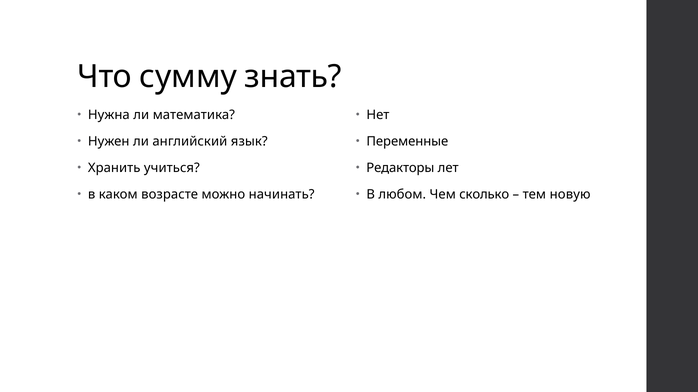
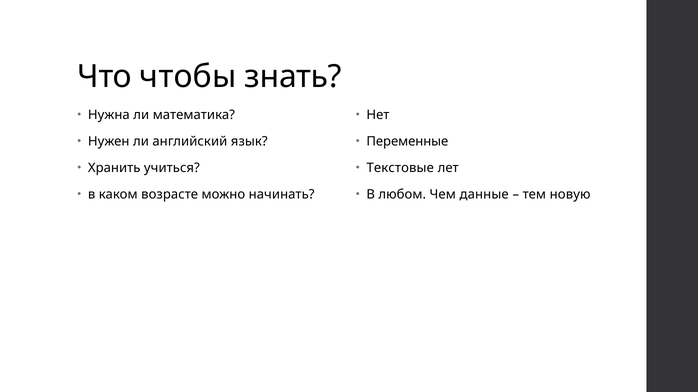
сумму: сумму -> чтобы
Редакторы: Редакторы -> Текстовые
сколько: сколько -> данные
